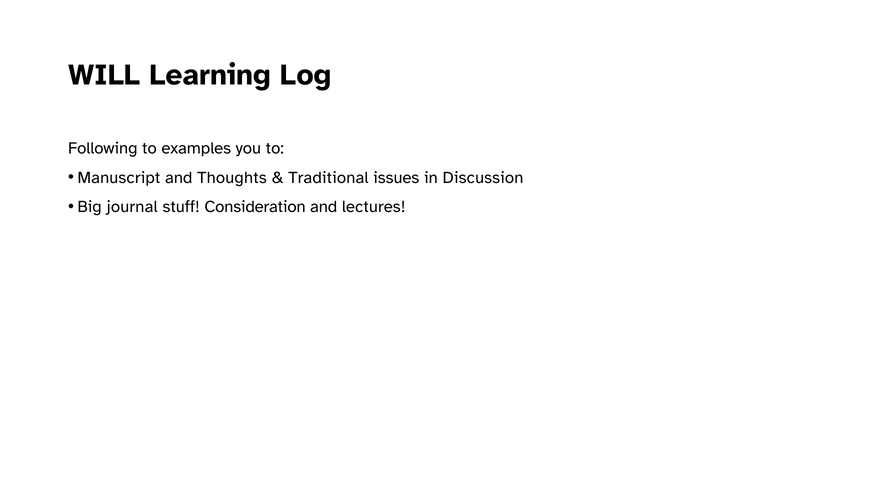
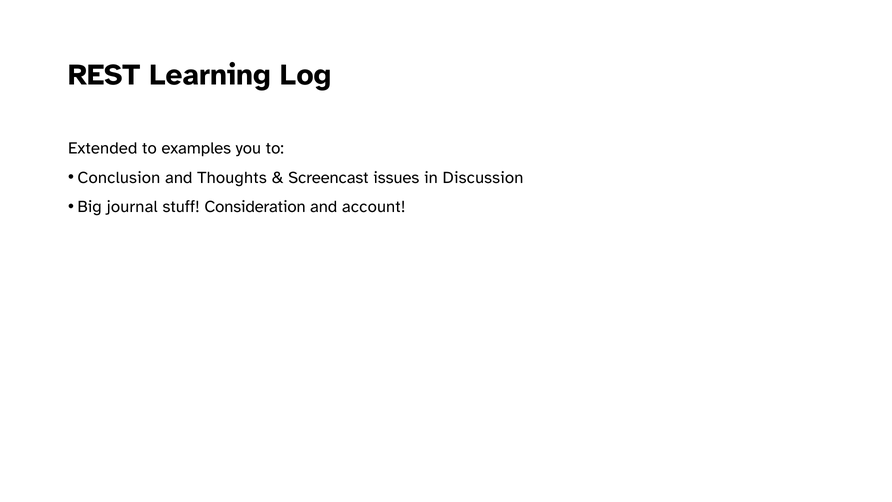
WILL: WILL -> REST
Following: Following -> Extended
Manuscript: Manuscript -> Conclusion
Traditional: Traditional -> Screencast
lectures: lectures -> account
